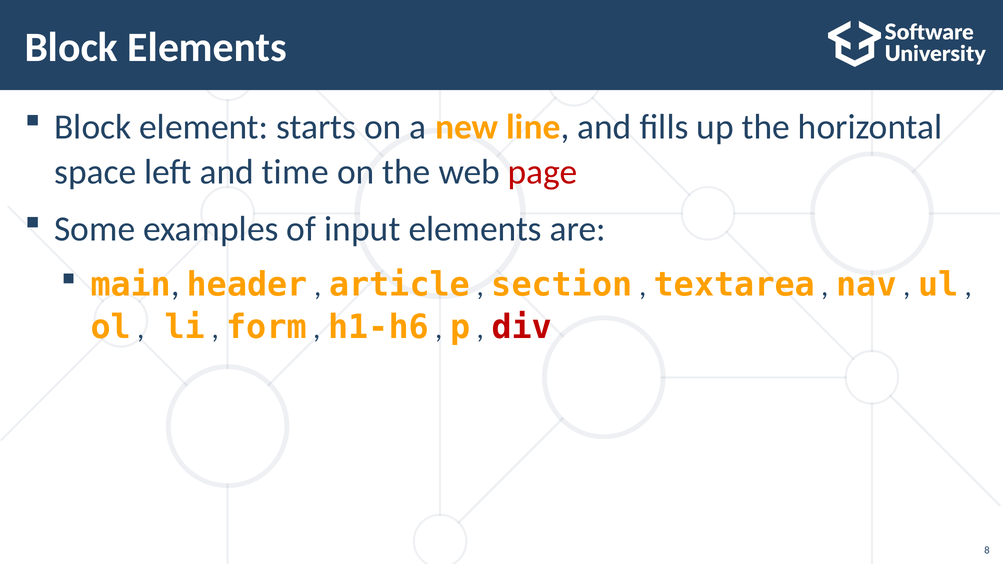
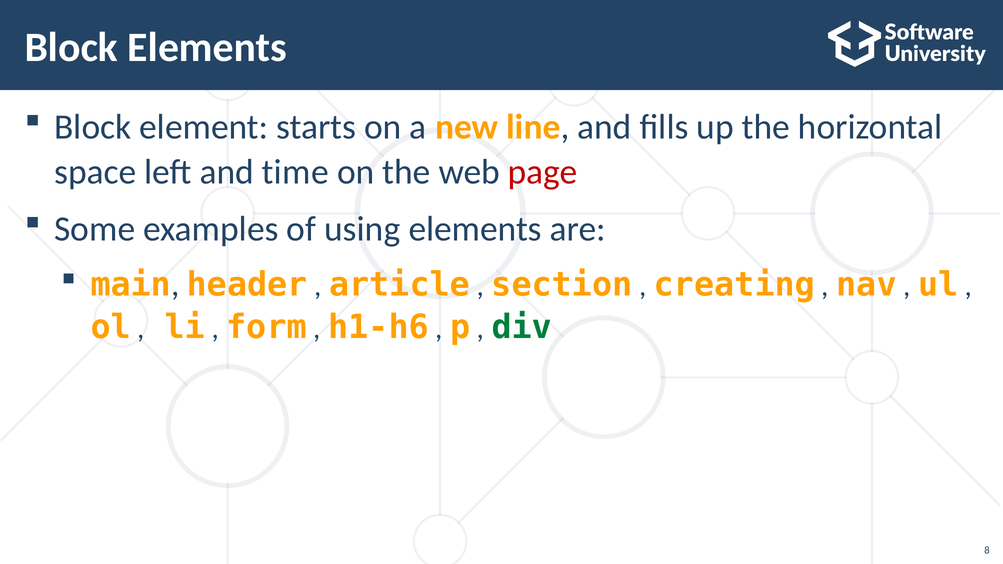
input: input -> using
textarea: textarea -> creating
div colour: red -> green
